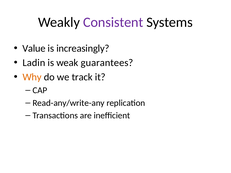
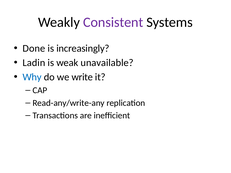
Value: Value -> Done
guarantees: guarantees -> unavailable
Why colour: orange -> blue
track: track -> write
